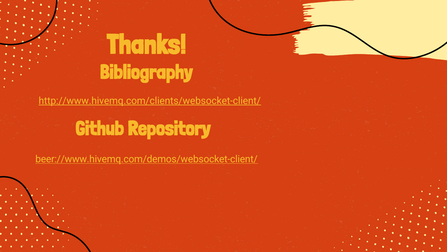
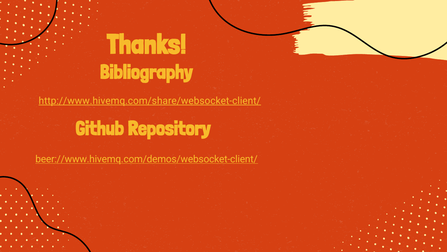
http://www.hivemq.com/clients/websocket-client/: http://www.hivemq.com/clients/websocket-client/ -> http://www.hivemq.com/share/websocket-client/
